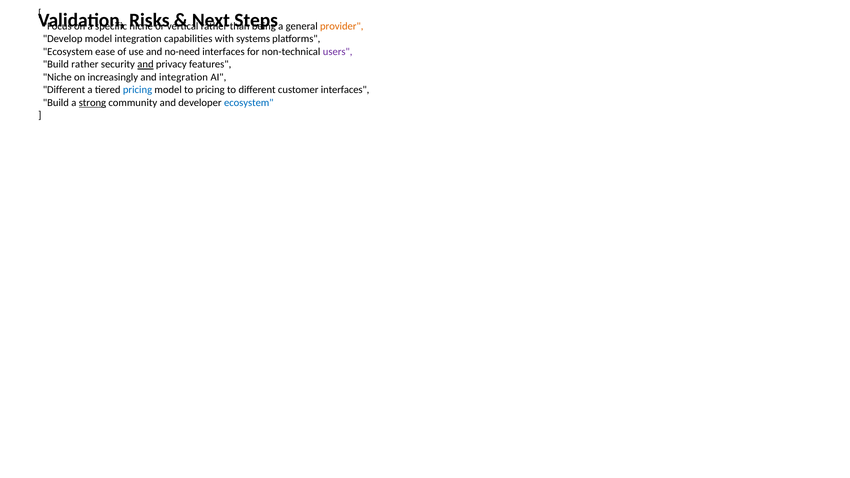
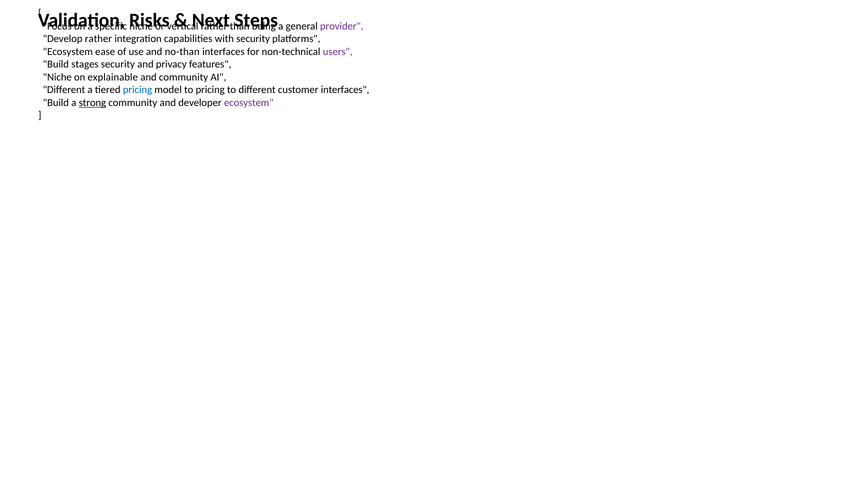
provider colour: orange -> purple
Develop model: model -> rather
with systems: systems -> security
no-need: no-need -> no-than
Build rather: rather -> stages
and at (145, 64) underline: present -> none
increasingly: increasingly -> explainable
and integration: integration -> community
ecosystem at (249, 103) colour: blue -> purple
